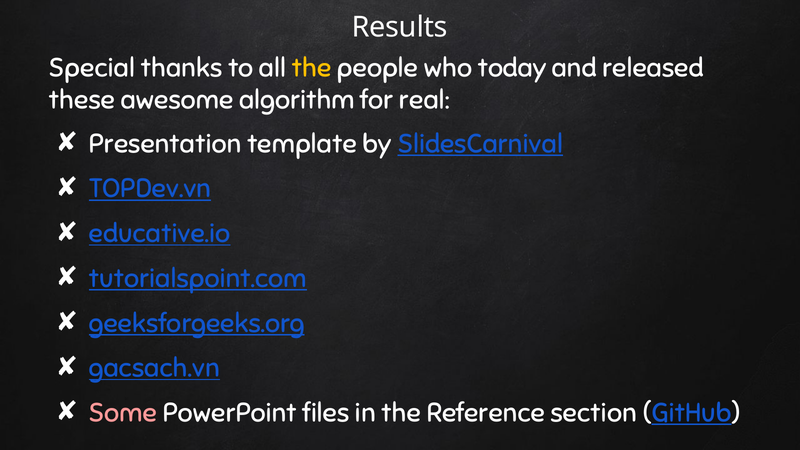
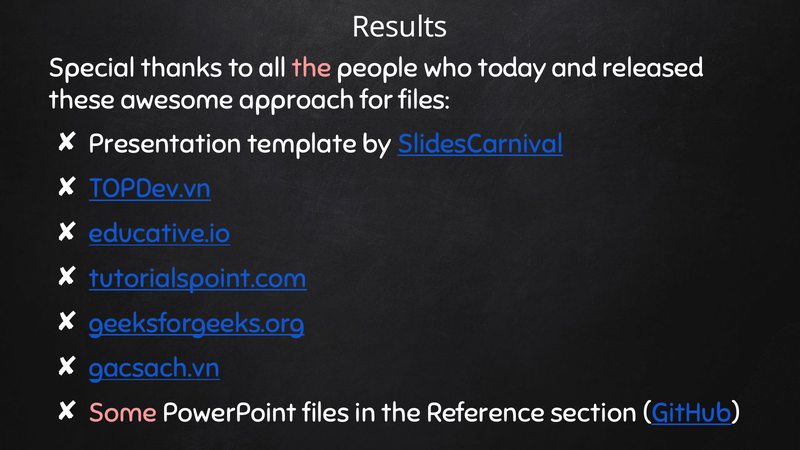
the at (312, 68) colour: yellow -> pink
algorithm: algorithm -> approach
for real: real -> files
